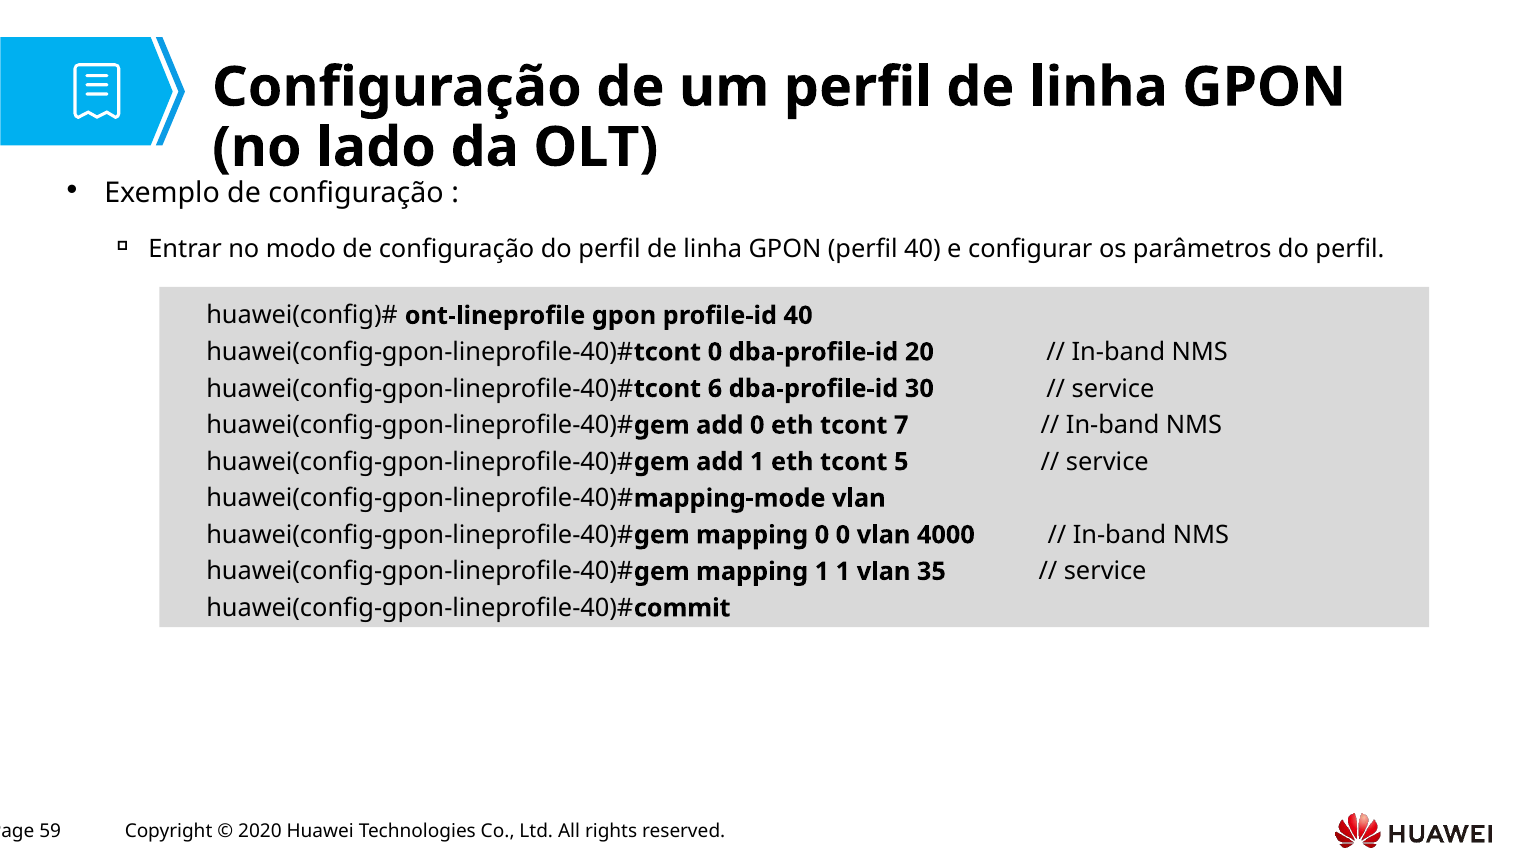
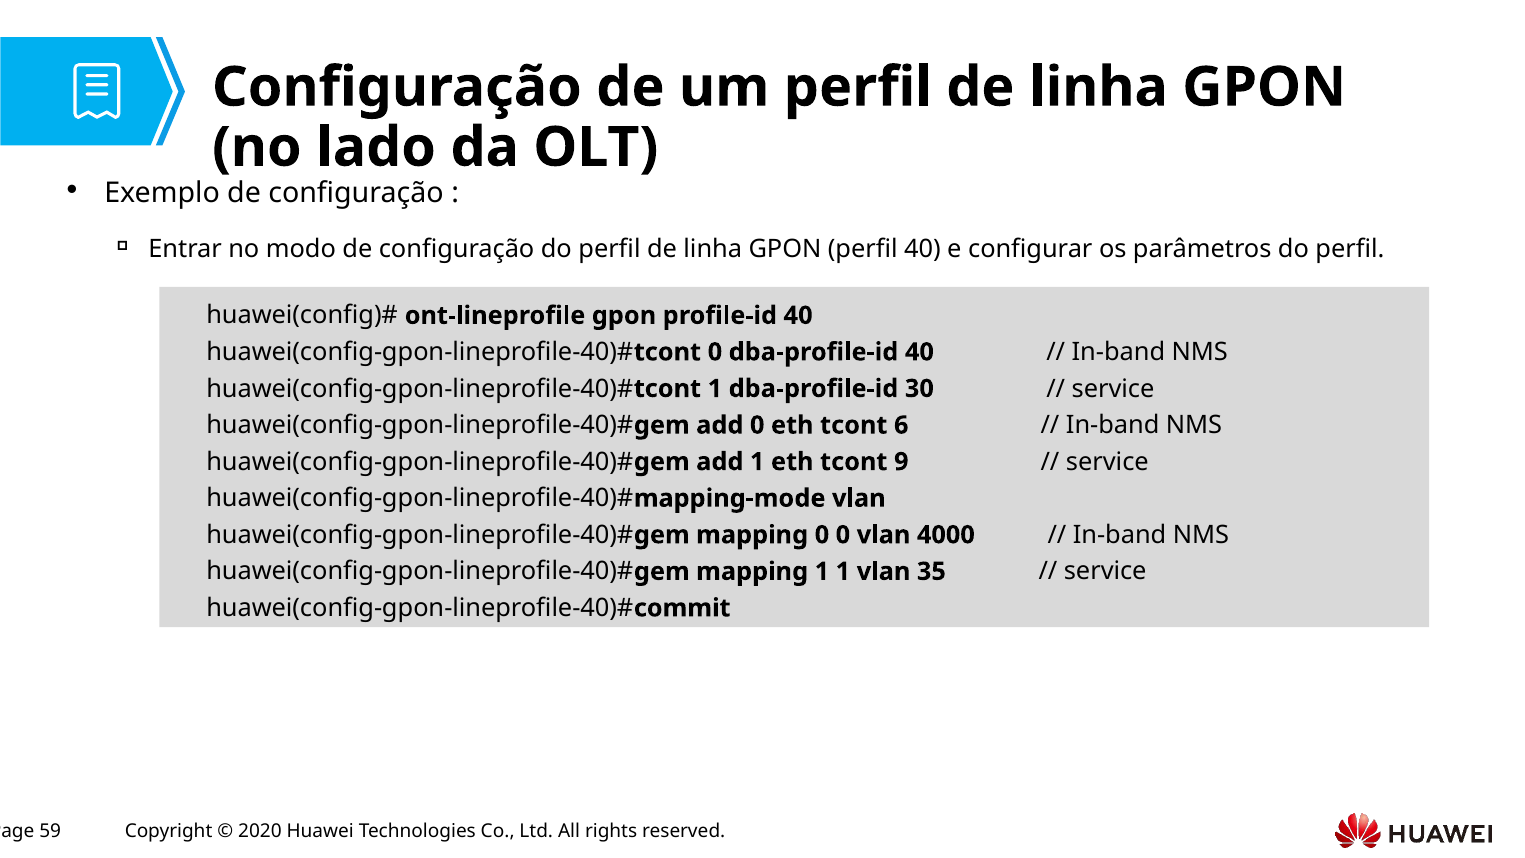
dba-profile-id 20: 20 -> 40
6 at (715, 389): 6 -> 1
7: 7 -> 6
5: 5 -> 9
